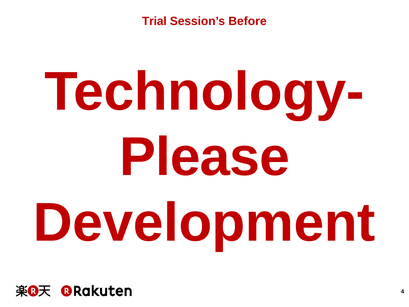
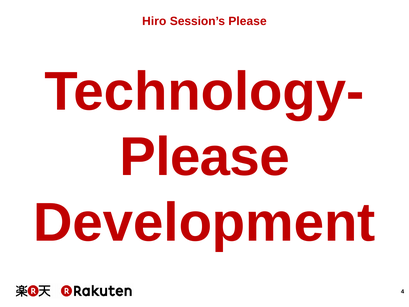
Trial: Trial -> Hiro
Session’s Before: Before -> Please
